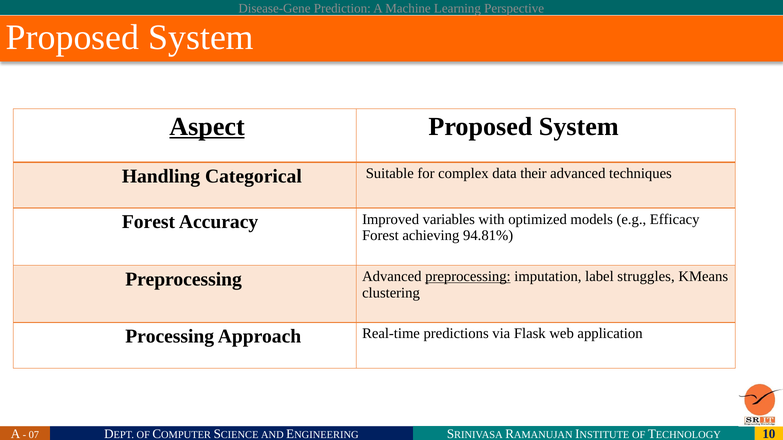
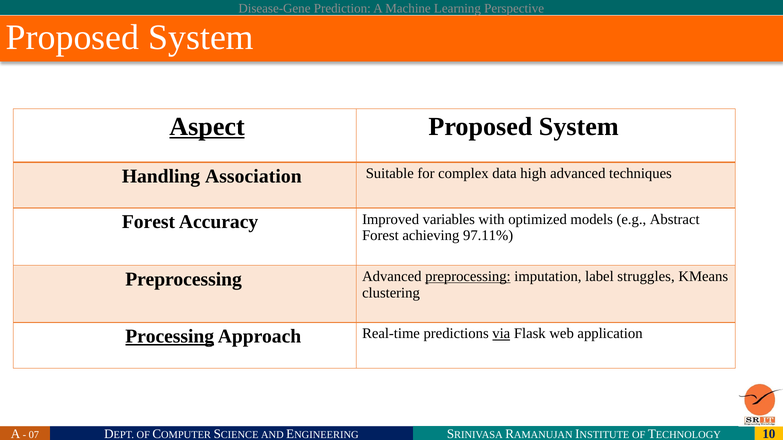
Categorical: Categorical -> Association
their: their -> high
Efficacy: Efficacy -> Abstract
94.81%: 94.81% -> 97.11%
Processing underline: none -> present
via underline: none -> present
